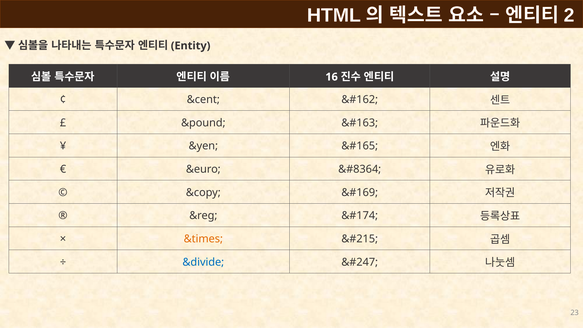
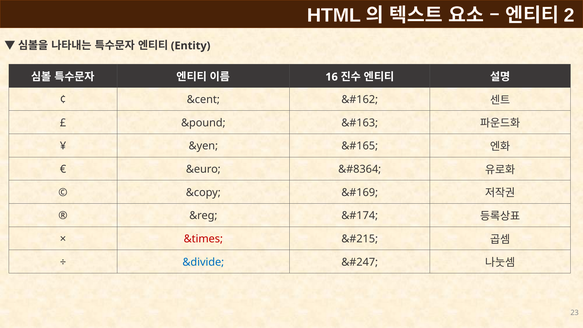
&times colour: orange -> red
